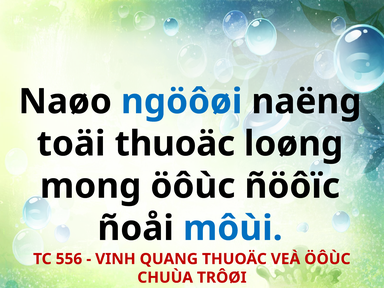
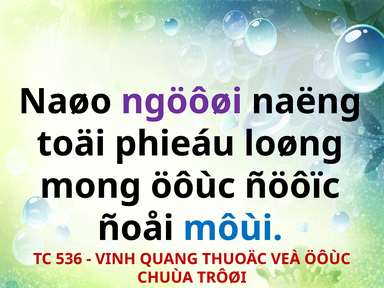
ngöôøi colour: blue -> purple
toäi thuoäc: thuoäc -> phieáu
556: 556 -> 536
